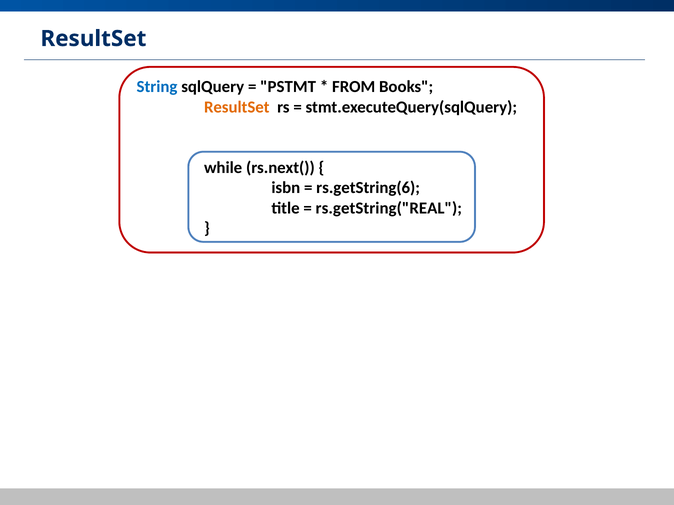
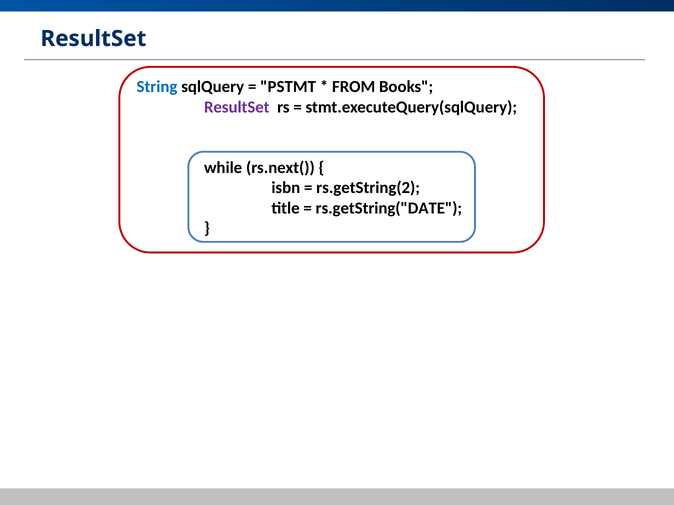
ResultSet at (237, 107) colour: orange -> purple
rs.getString(6: rs.getString(6 -> rs.getString(2
rs.getString("REAL: rs.getString("REAL -> rs.getString("DATE
